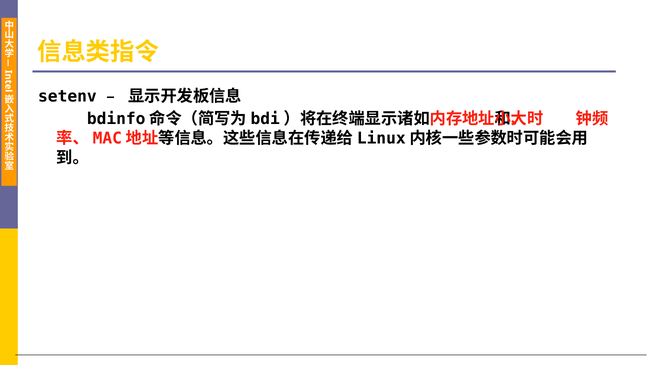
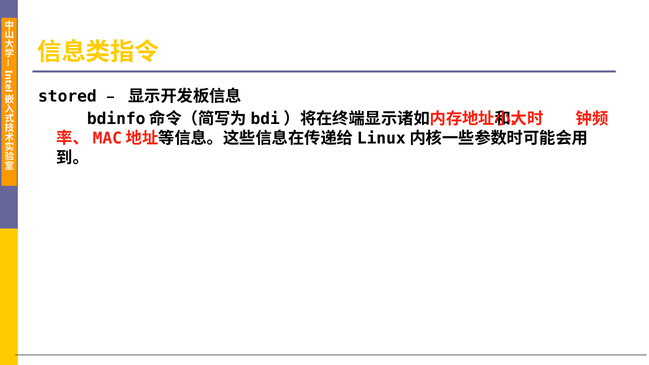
setenv: setenv -> stored
